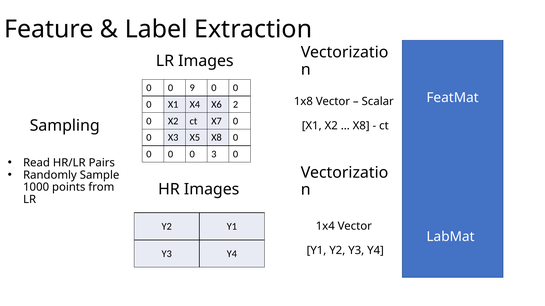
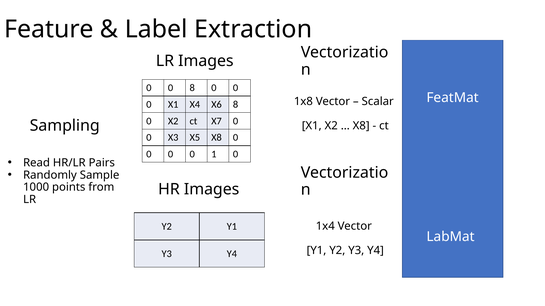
0 9: 9 -> 8
X6 2: 2 -> 8
3: 3 -> 1
